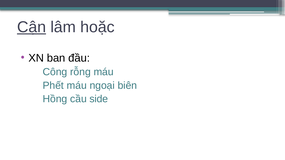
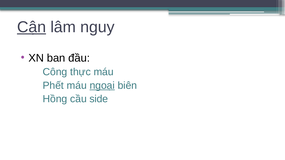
hoặc: hoặc -> nguy
rỗng: rỗng -> thực
ngoại underline: none -> present
